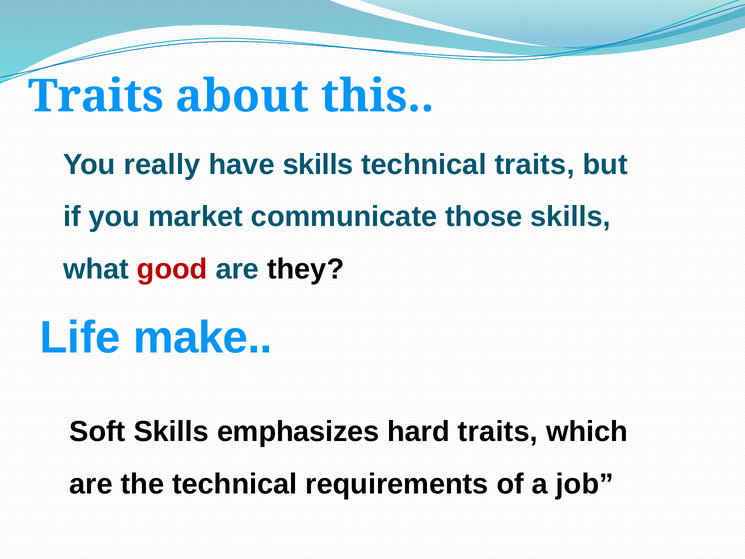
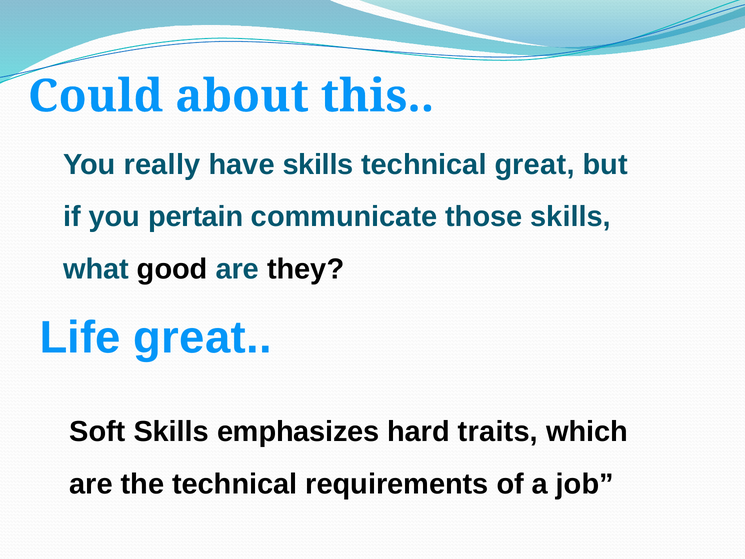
Traits at (96, 96): Traits -> Could
technical traits: traits -> great
market: market -> pertain
good colour: red -> black
Life make: make -> great
